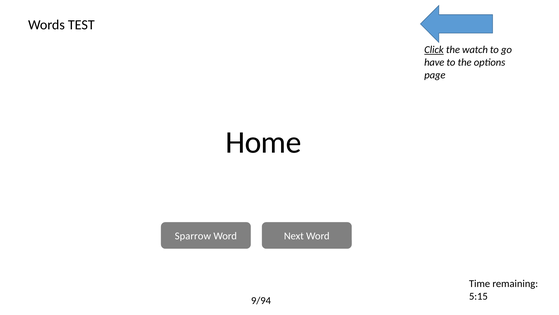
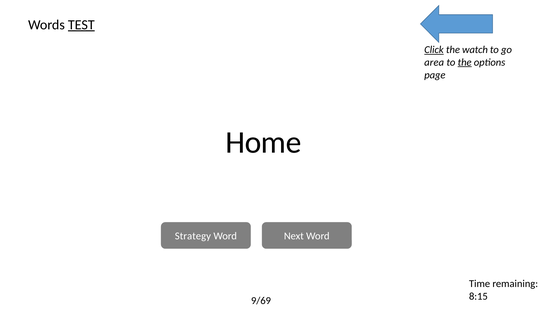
TEST underline: none -> present
have: have -> area
the at (465, 62) underline: none -> present
Sparrow: Sparrow -> Strategy
5:15: 5:15 -> 8:15
9/94: 9/94 -> 9/69
